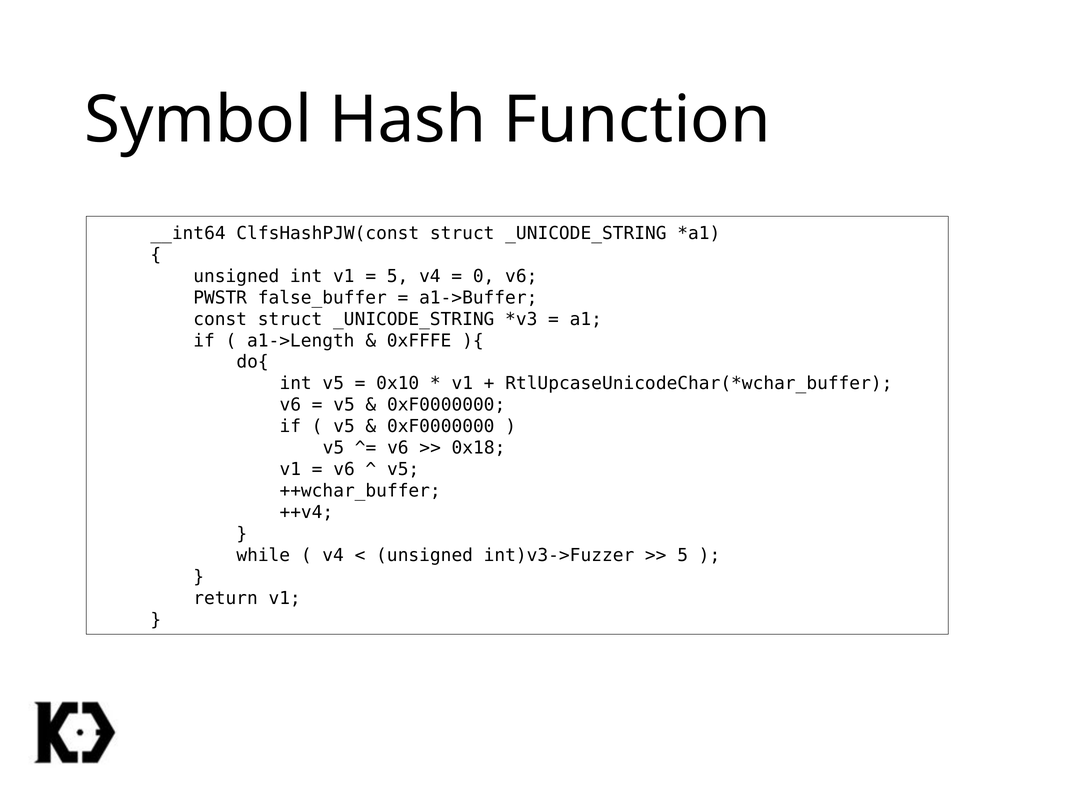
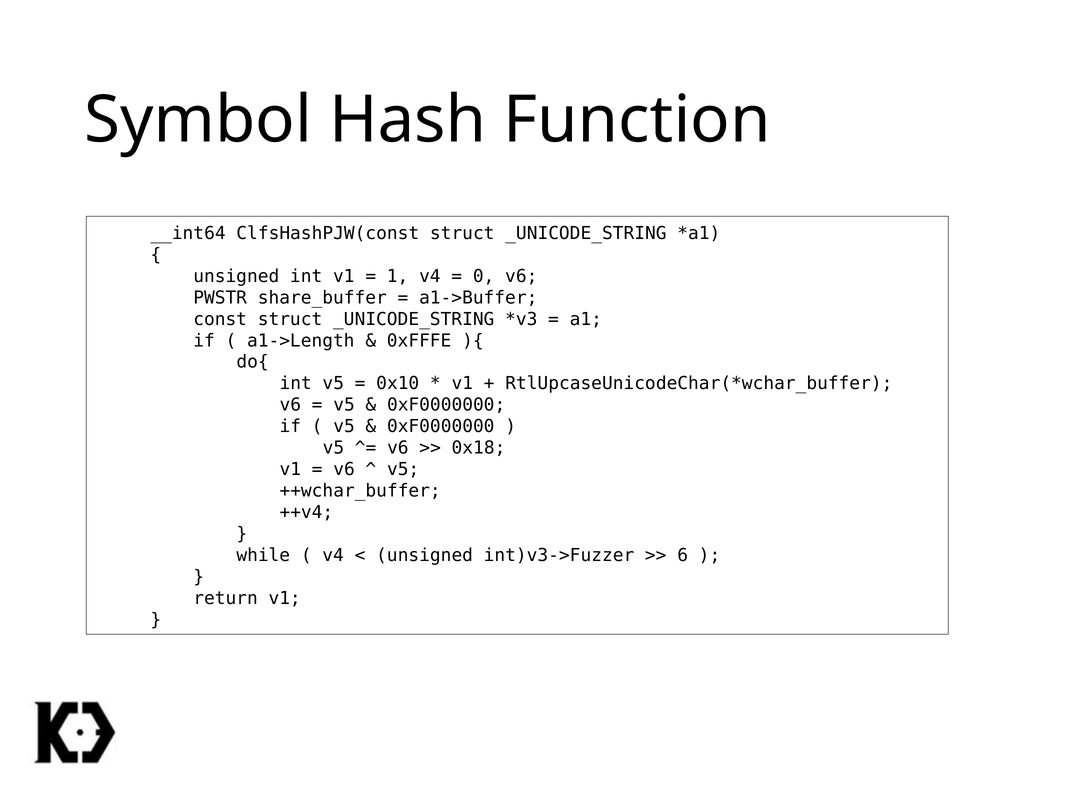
5 at (398, 276): 5 -> 1
false_buffer: false_buffer -> share_buffer
5 at (683, 555): 5 -> 6
